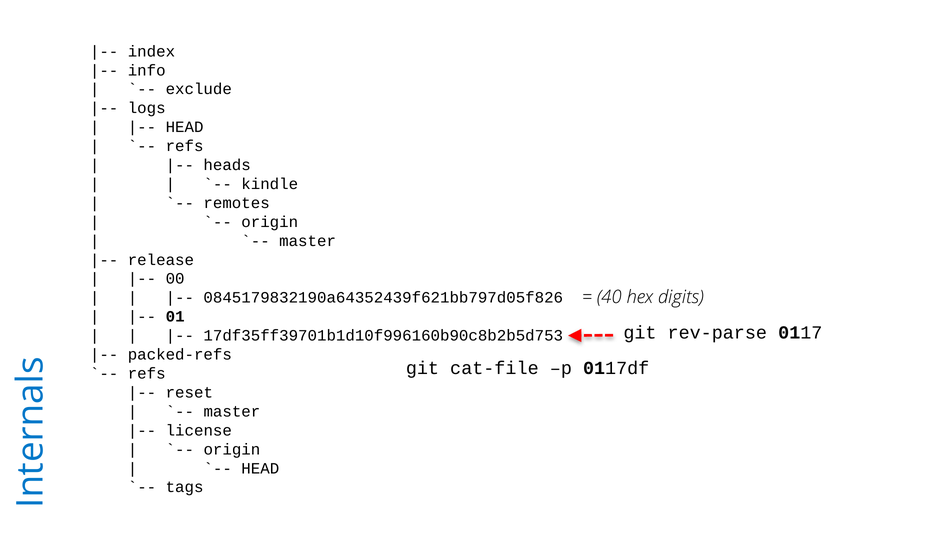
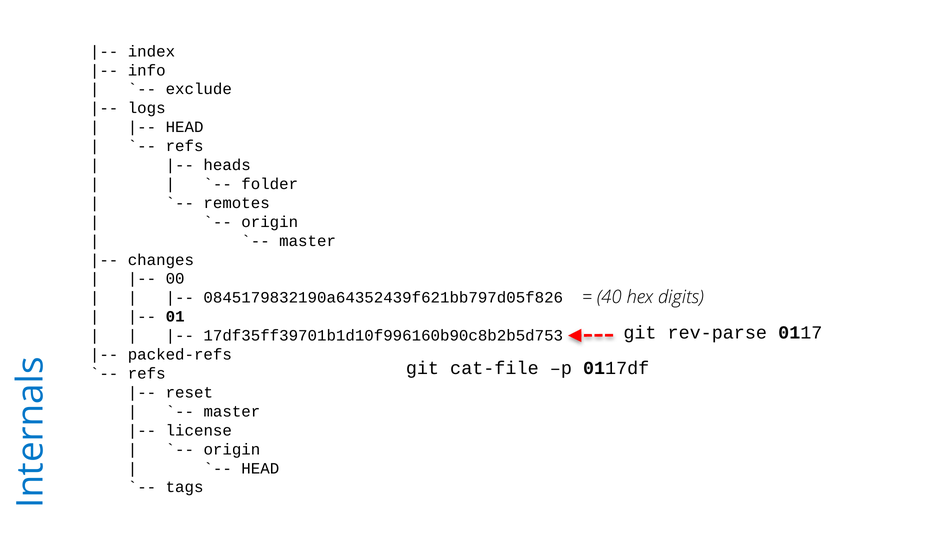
kindle: kindle -> folder
release: release -> changes
